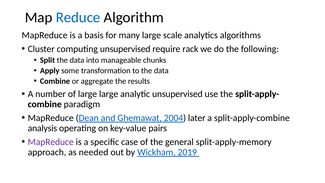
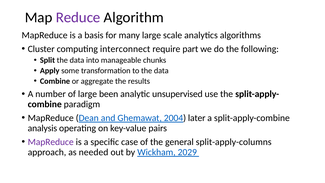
Reduce colour: blue -> purple
computing unsupervised: unsupervised -> interconnect
rack: rack -> part
large large: large -> been
split-apply-memory: split-apply-memory -> split-apply-columns
2019: 2019 -> 2029
